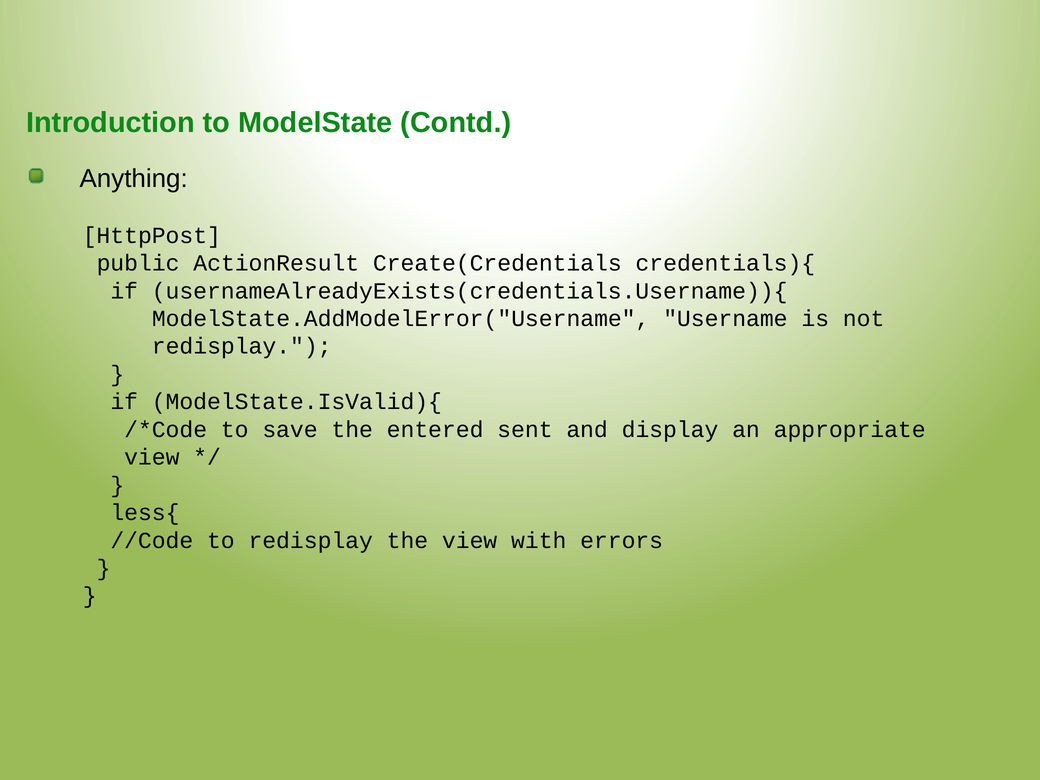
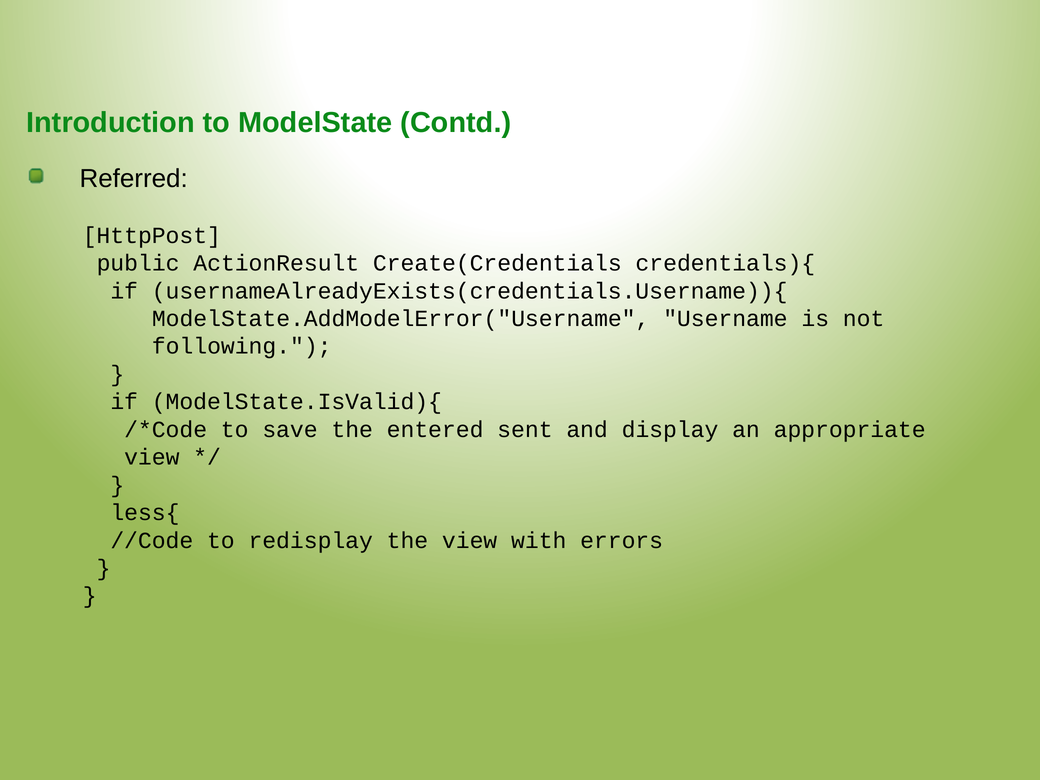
Anything: Anything -> Referred
redisplay at (242, 346): redisplay -> following
